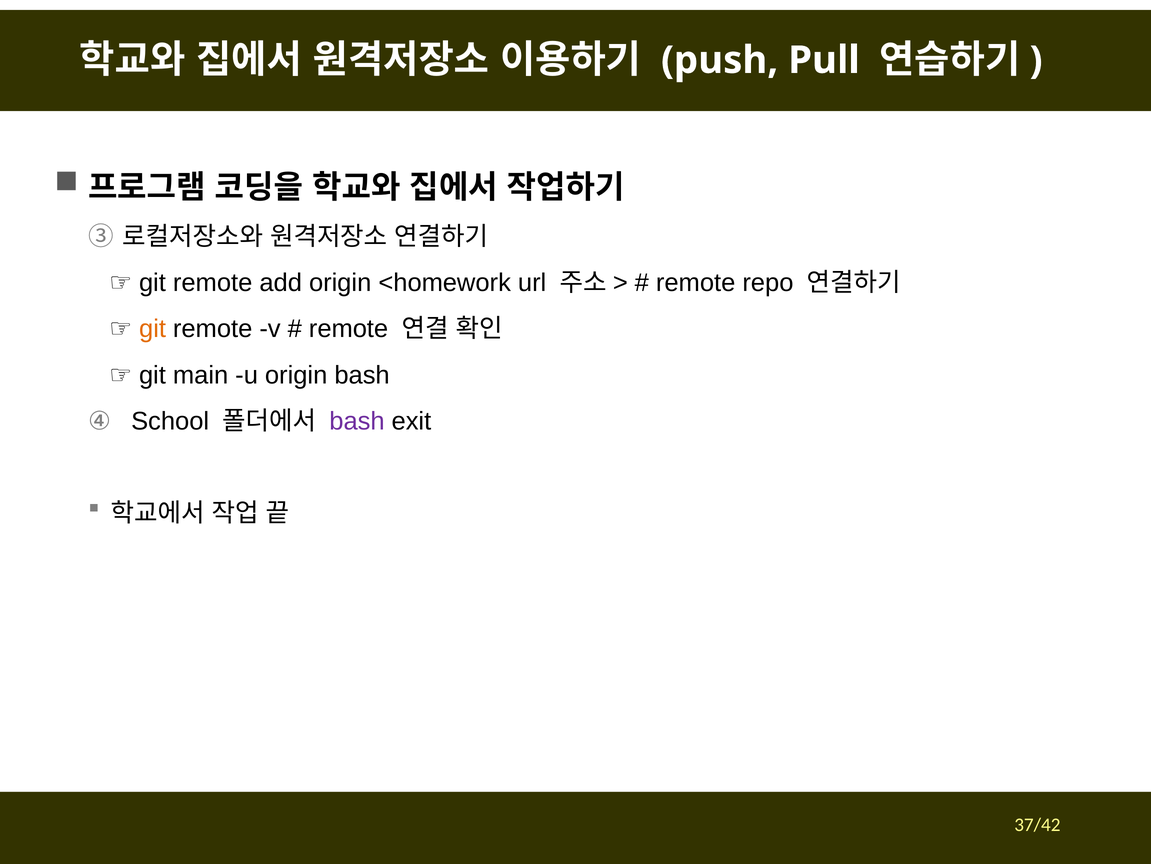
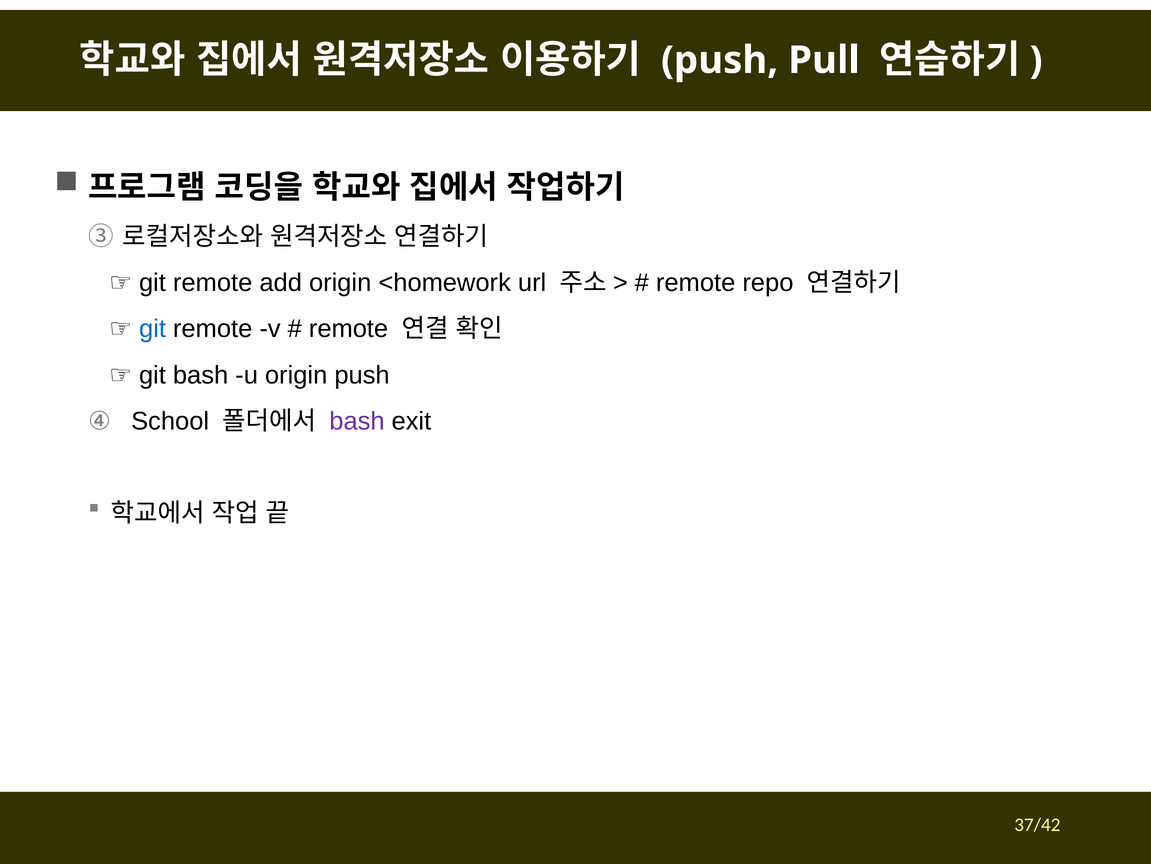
git at (153, 329) colour: orange -> blue
git main: main -> bash
origin bash: bash -> push
